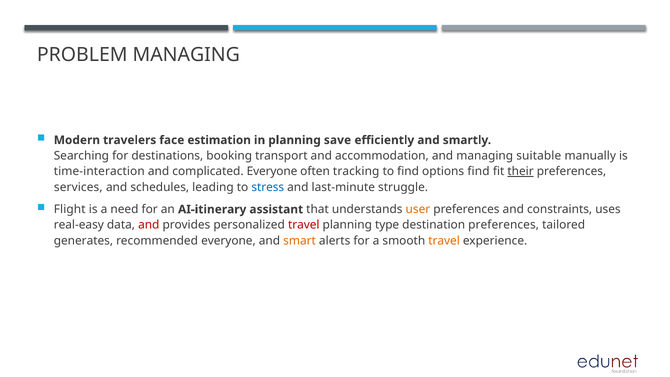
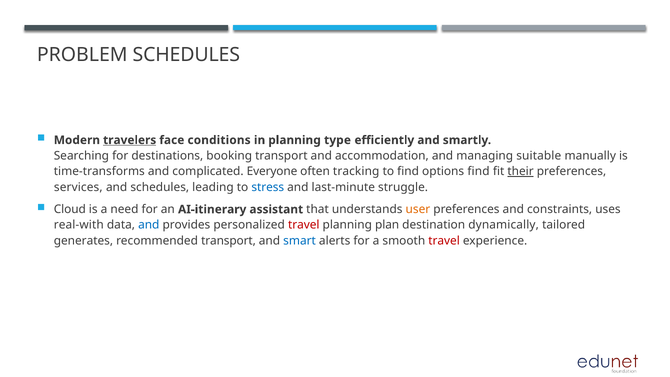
PROBLEM MANAGING: MANAGING -> SCHEDULES
travelers underline: none -> present
estimation: estimation -> conditions
save: save -> type
time-interaction: time-interaction -> time-transforms
Flight: Flight -> Cloud
real-easy: real-easy -> real-with
and at (149, 225) colour: red -> blue
type: type -> plan
destination preferences: preferences -> dynamically
recommended everyone: everyone -> transport
smart colour: orange -> blue
travel at (444, 241) colour: orange -> red
